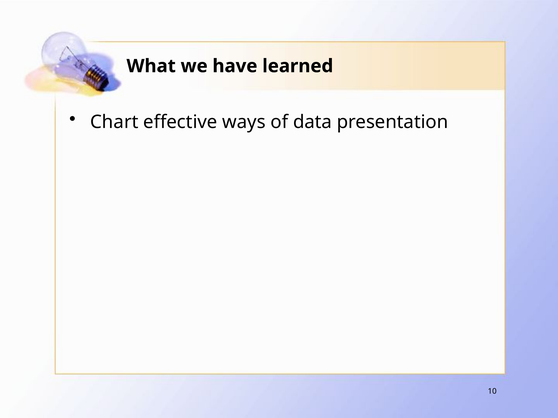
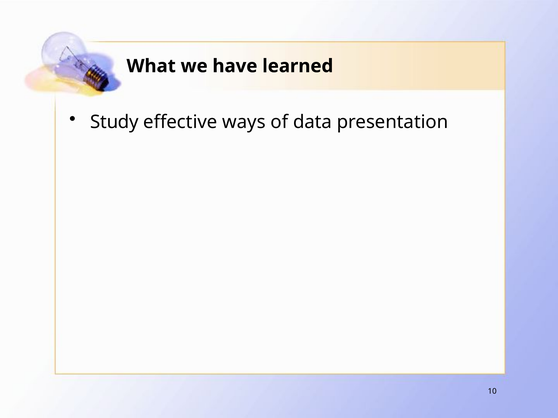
Chart: Chart -> Study
